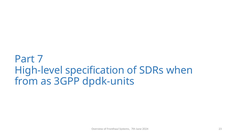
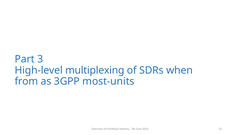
7: 7 -> 3
specification: specification -> multiplexing
dpdk-units: dpdk-units -> most-units
